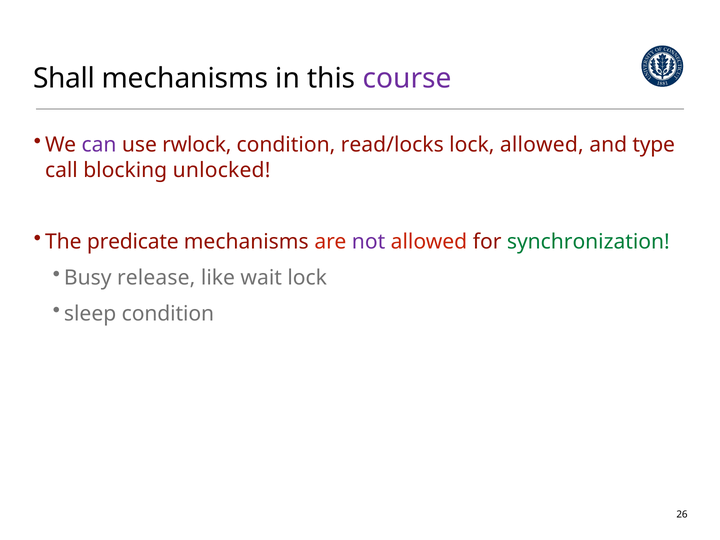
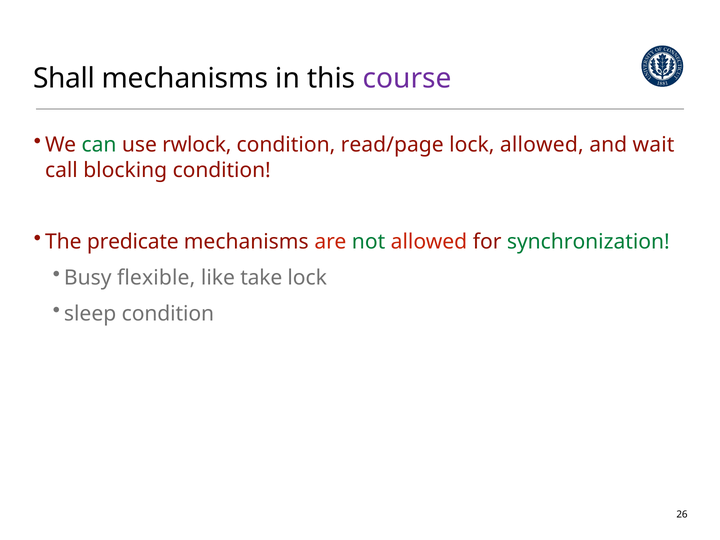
can colour: purple -> green
read/locks: read/locks -> read/page
type: type -> wait
blocking unlocked: unlocked -> condition
not colour: purple -> green
release: release -> flexible
wait: wait -> take
